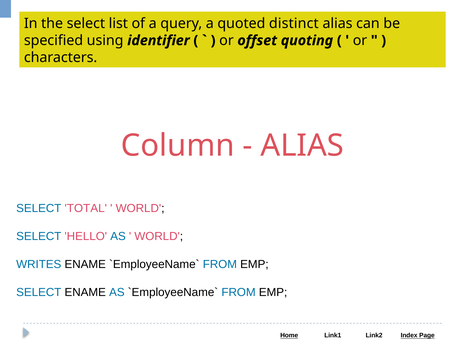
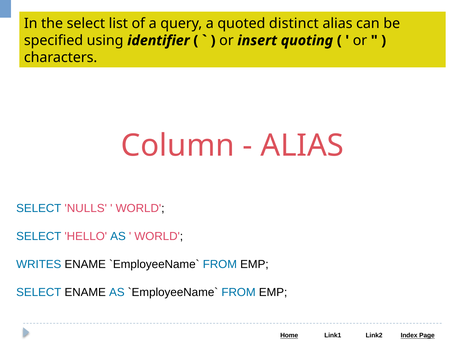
offset: offset -> insert
TOTAL: TOTAL -> NULLS
